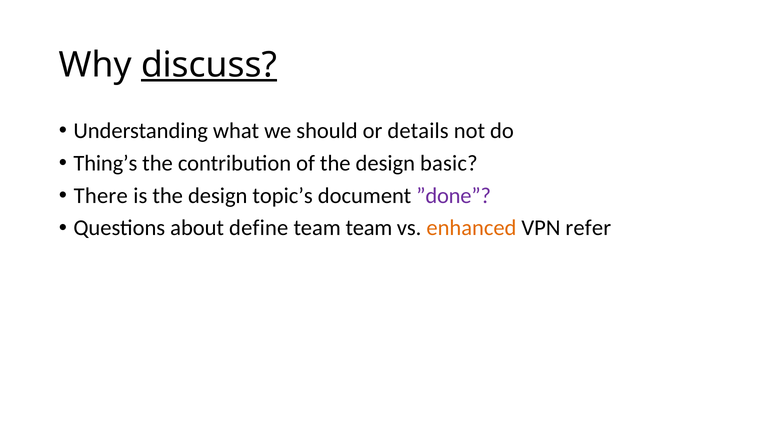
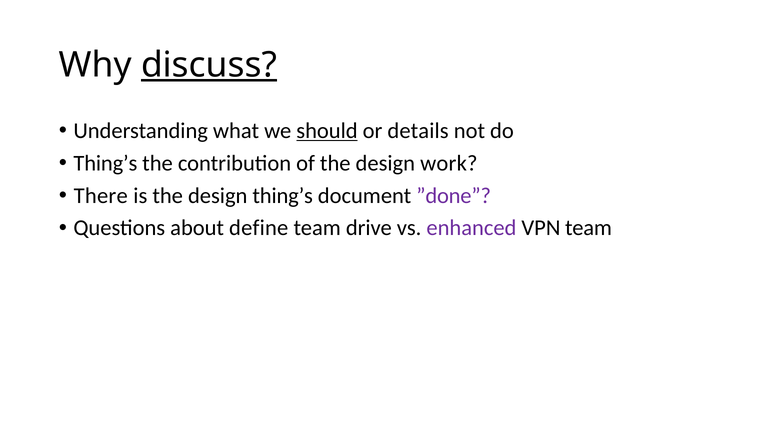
should underline: none -> present
basic: basic -> work
design topic’s: topic’s -> thing’s
team team: team -> drive
enhanced colour: orange -> purple
VPN refer: refer -> team
